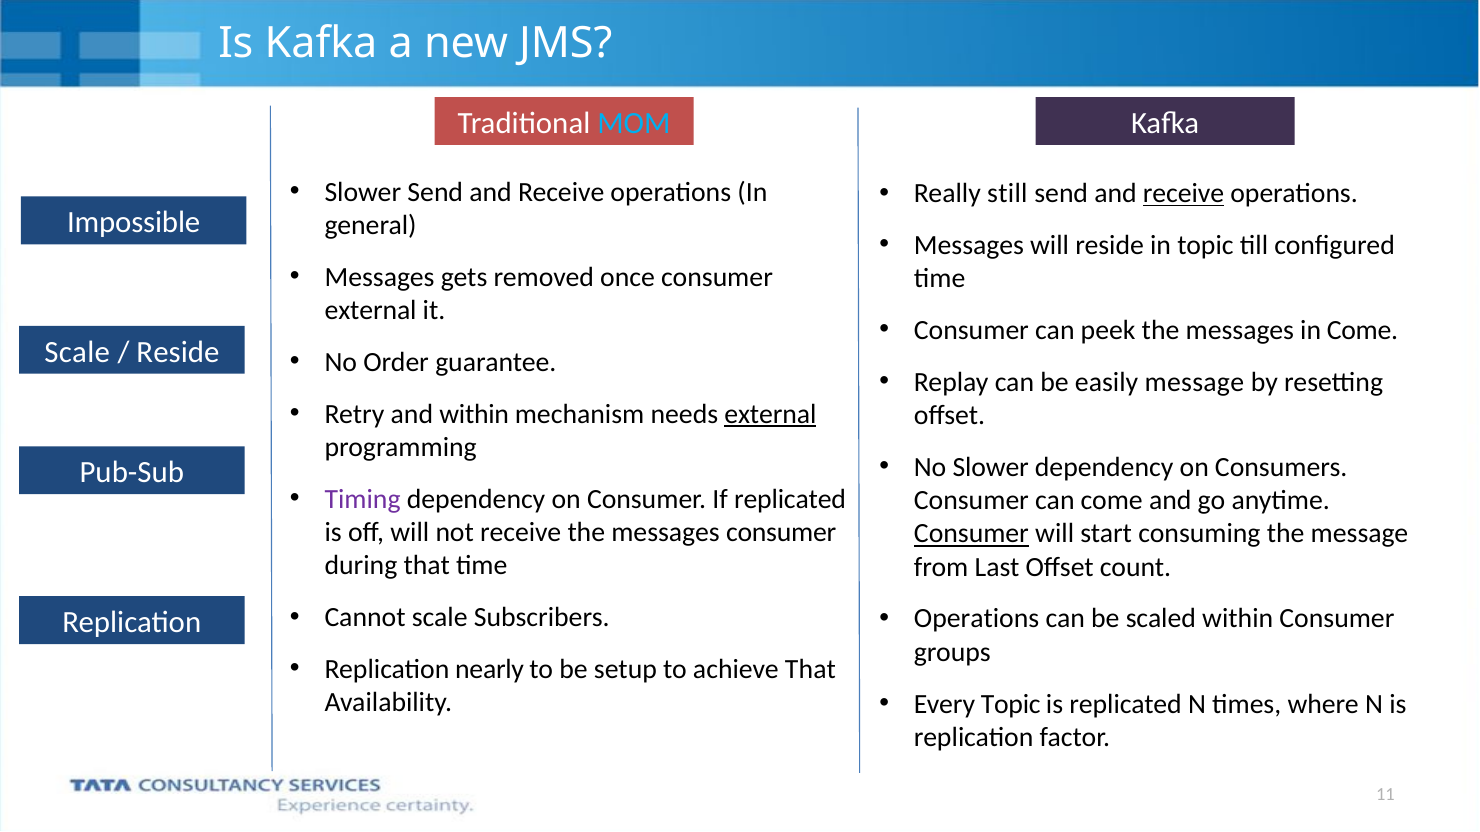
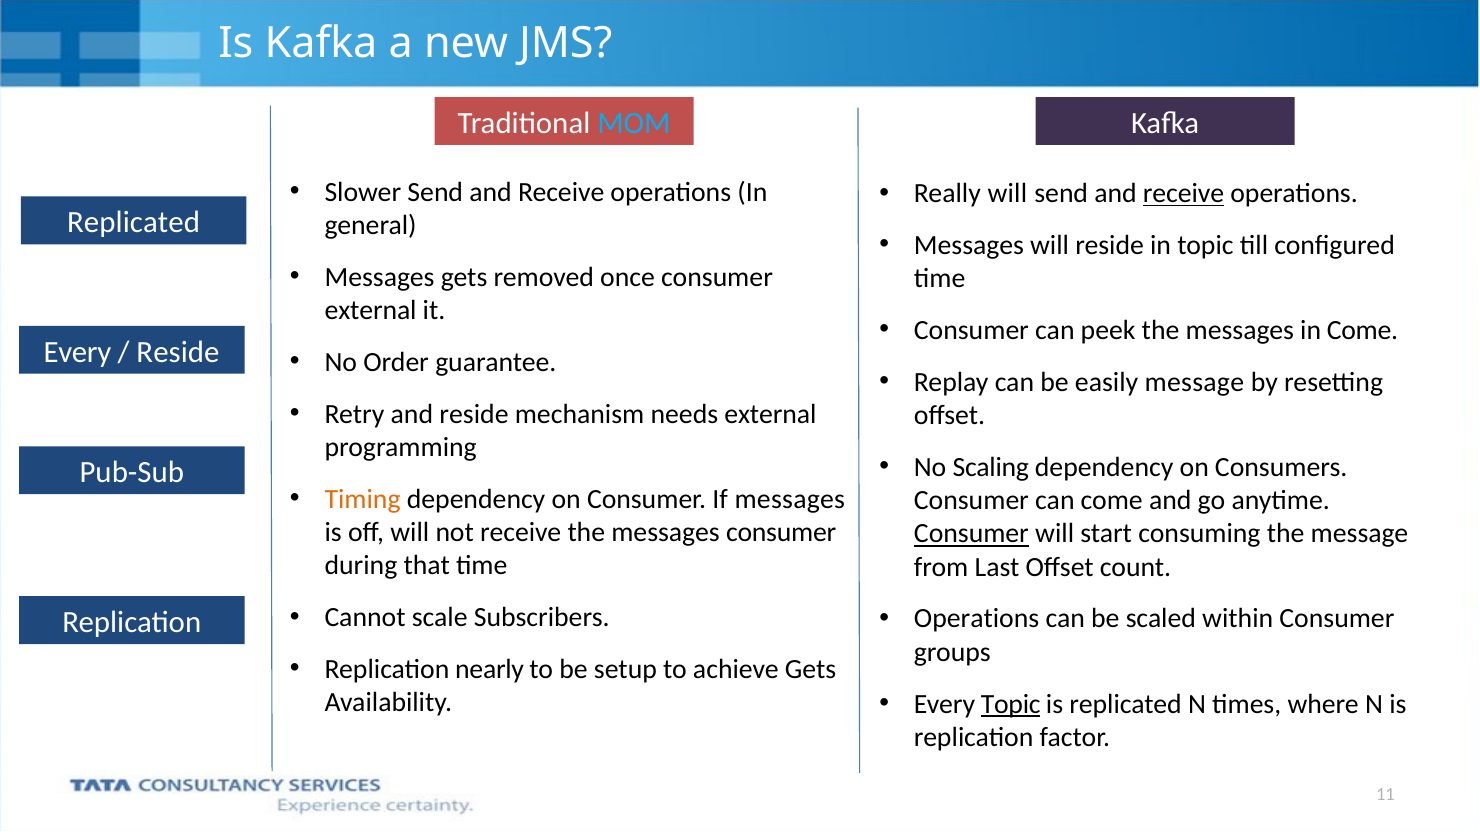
Really still: still -> will
Impossible at (134, 223): Impossible -> Replicated
Scale at (77, 352): Scale -> Every
and within: within -> reside
external at (770, 414) underline: present -> none
No Slower: Slower -> Scaling
Timing colour: purple -> orange
If replicated: replicated -> messages
achieve That: That -> Gets
Topic at (1011, 704) underline: none -> present
